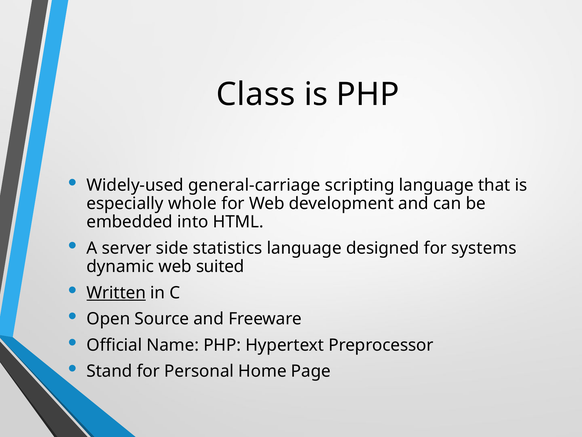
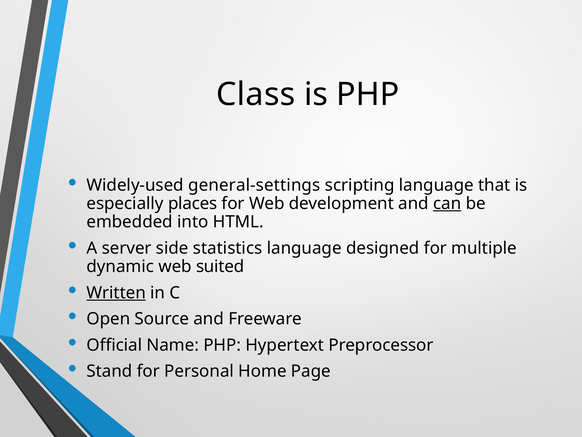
general-carriage: general-carriage -> general-settings
whole: whole -> places
can underline: none -> present
systems: systems -> multiple
